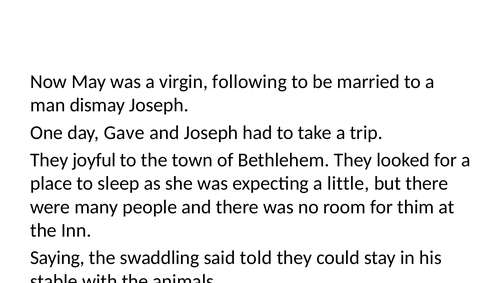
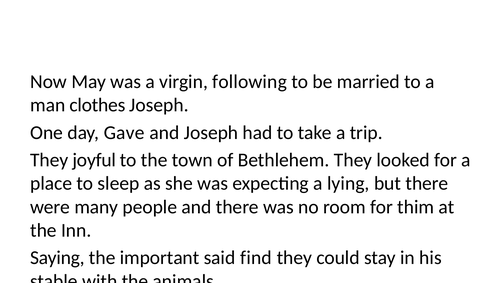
dismay: dismay -> clothes
little: little -> lying
swaddling: swaddling -> important
told: told -> find
